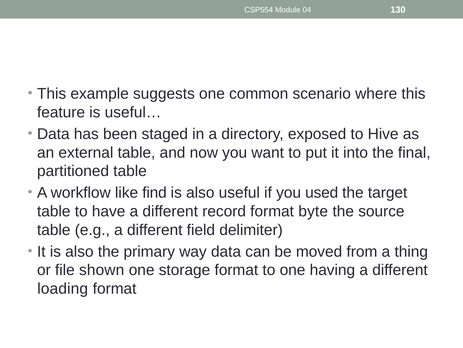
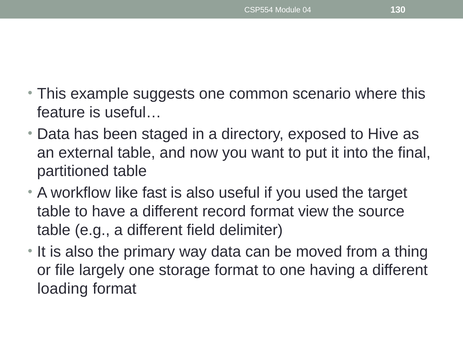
find: find -> fast
byte: byte -> view
shown: shown -> largely
